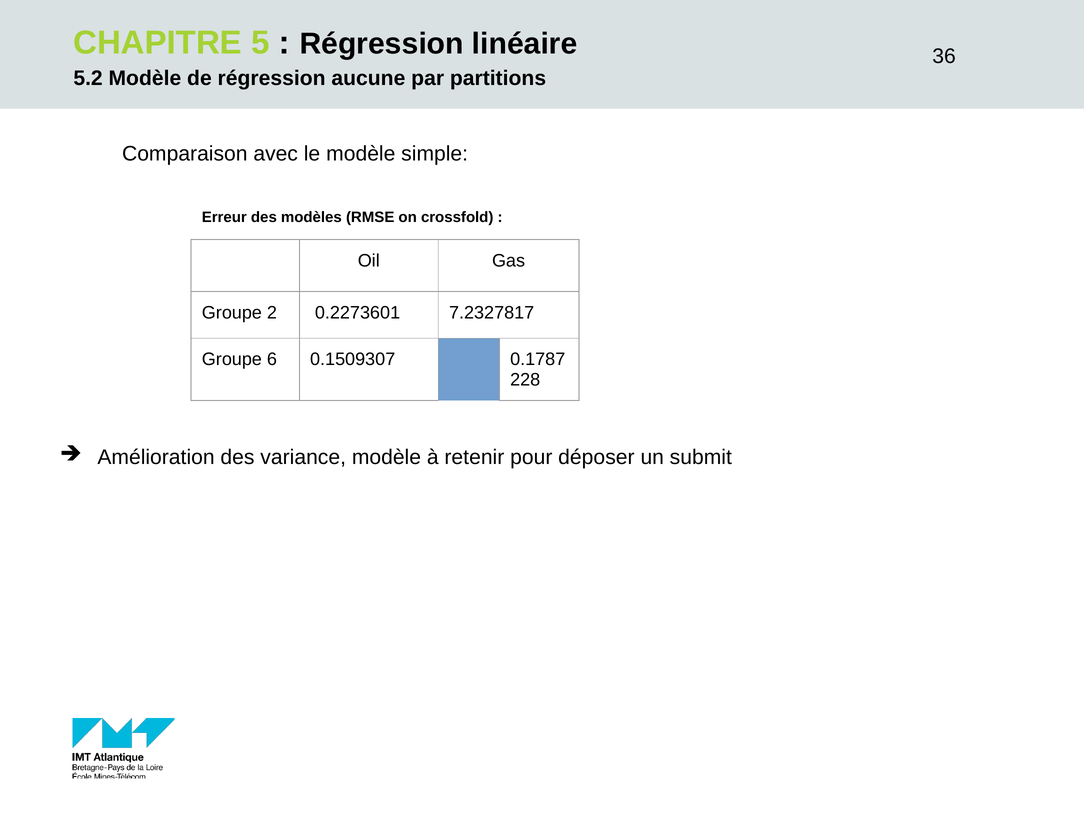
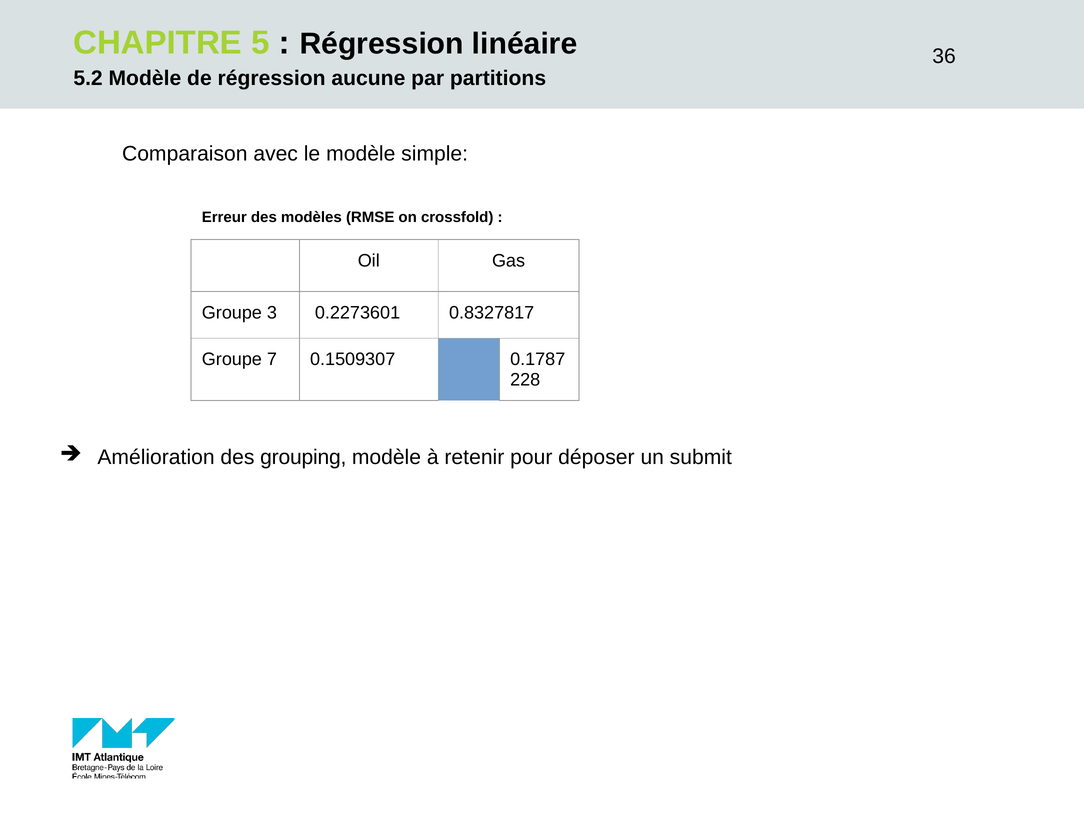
2: 2 -> 3
7.2327817: 7.2327817 -> 0.8327817
6: 6 -> 7
variance: variance -> grouping
